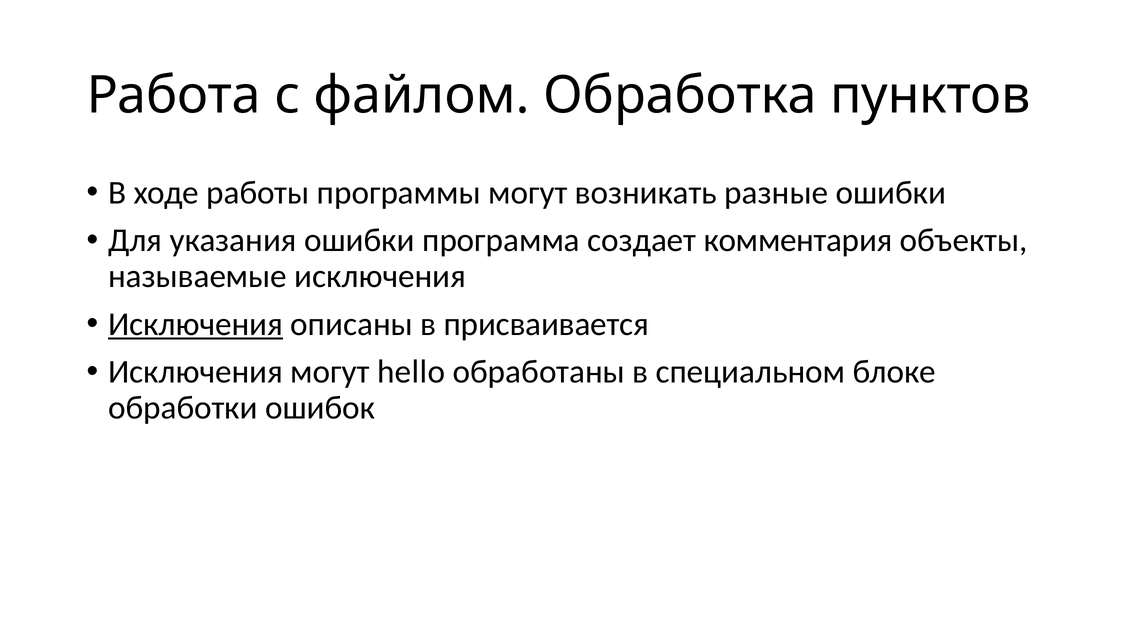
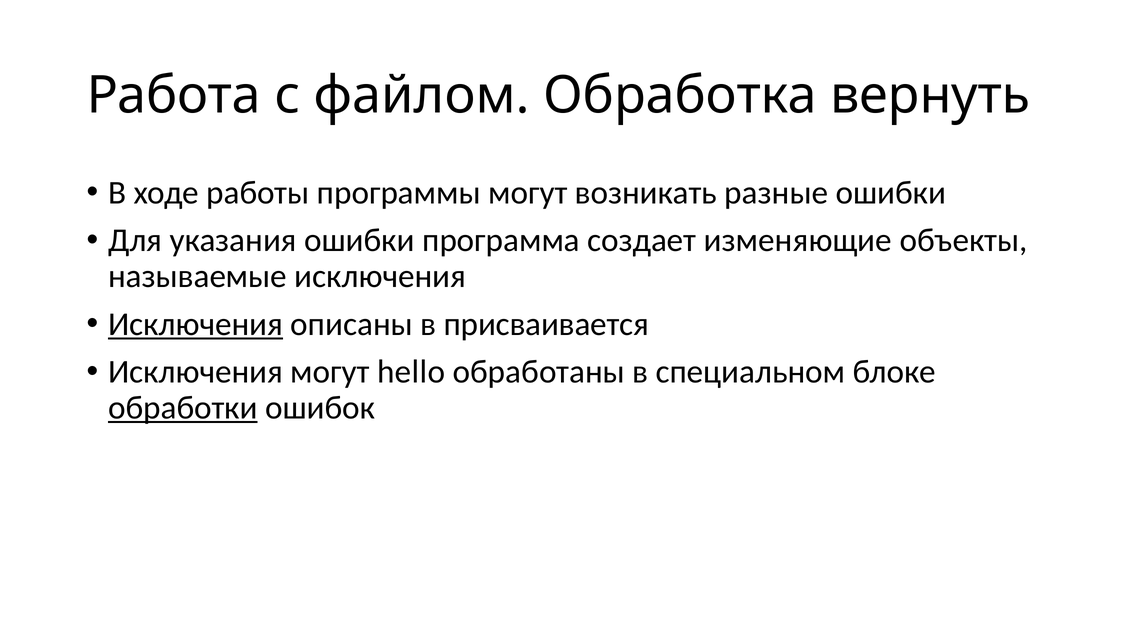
пунктов: пунктов -> вернуть
комментария: комментария -> изменяющие
обработки underline: none -> present
